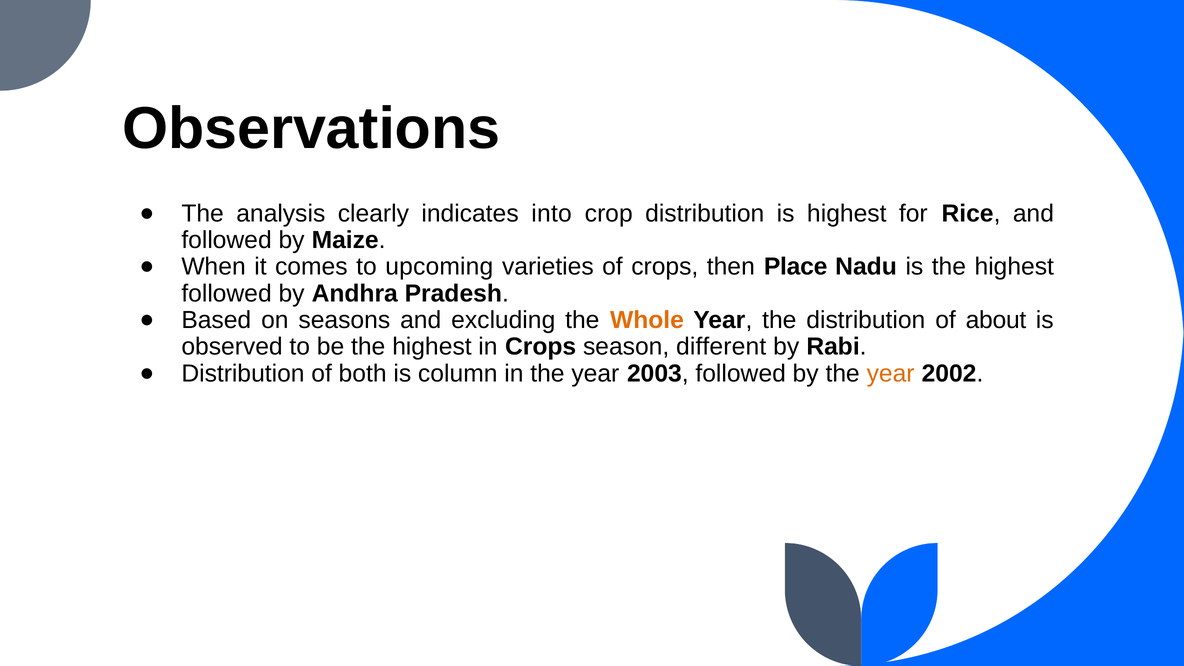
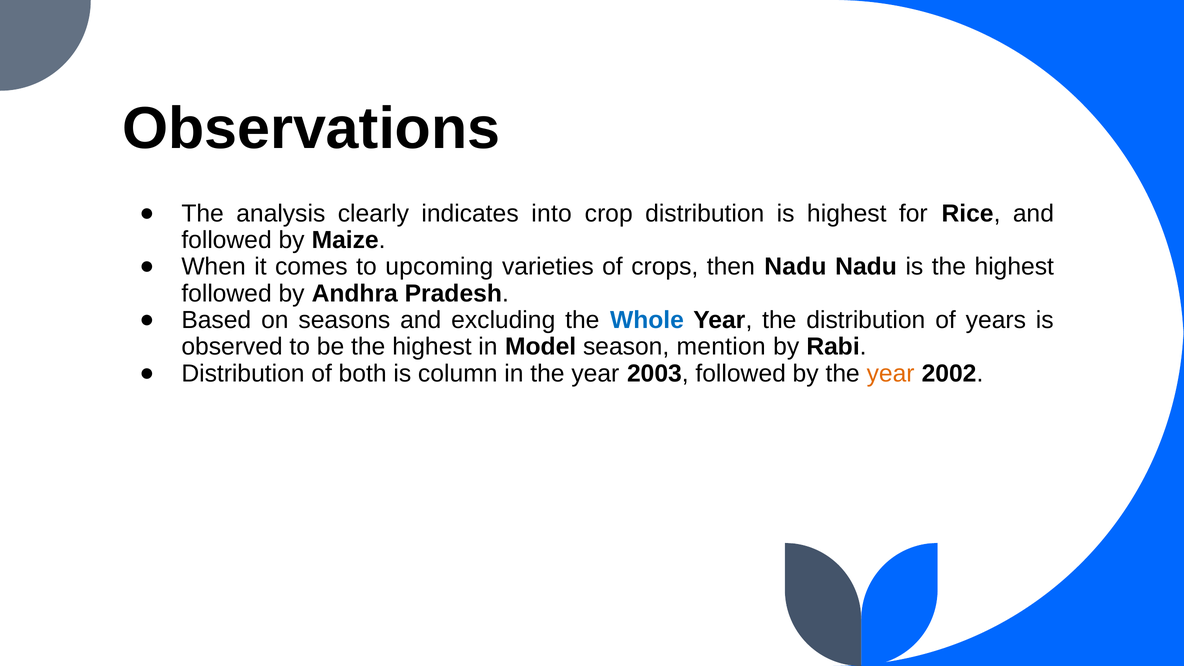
then Place: Place -> Nadu
Whole colour: orange -> blue
about: about -> years
in Crops: Crops -> Model
different: different -> mention
